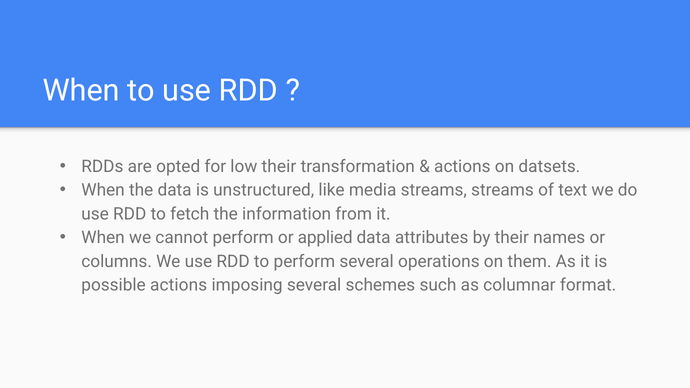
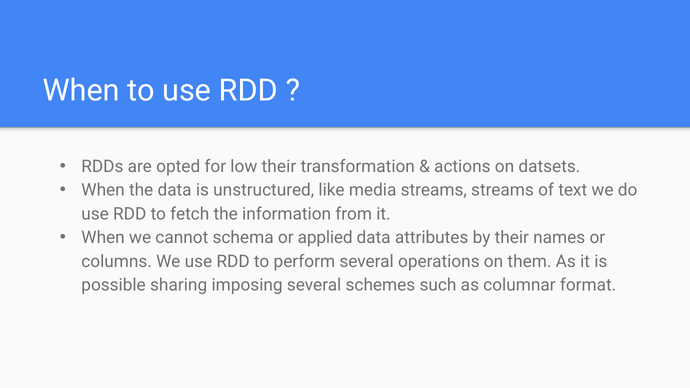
cannot perform: perform -> schema
possible actions: actions -> sharing
